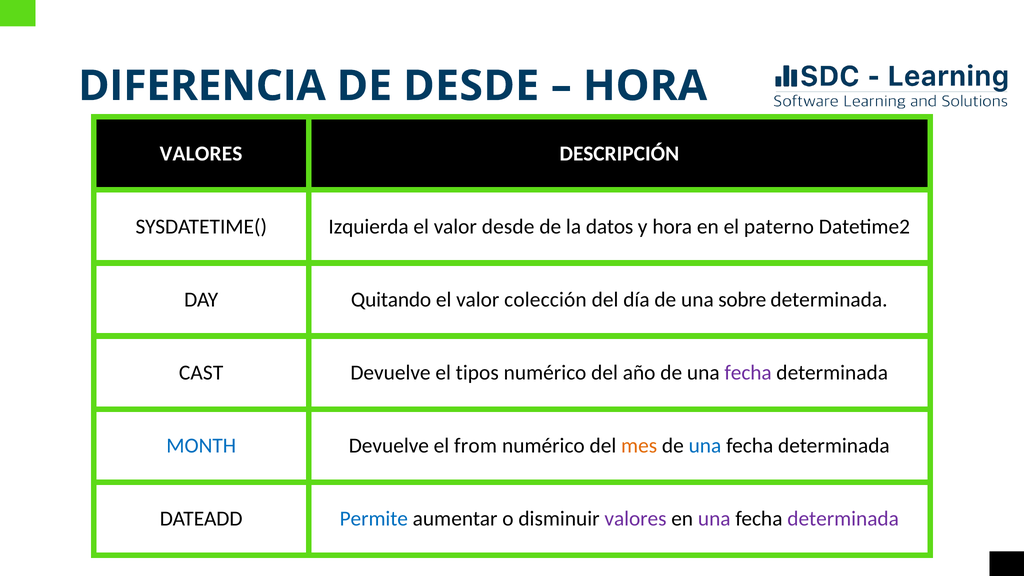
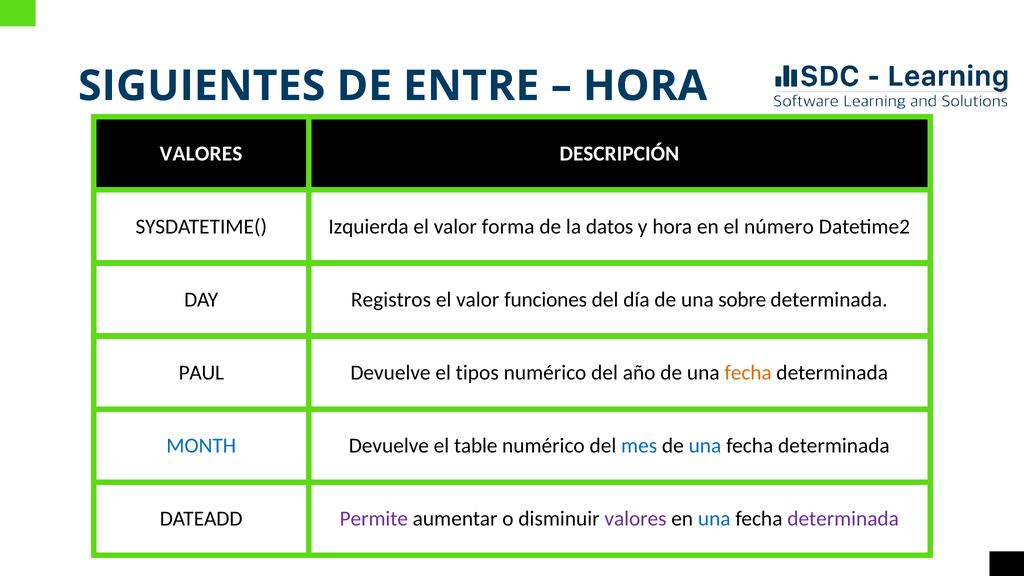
DIFERENCIA: DIFERENCIA -> SIGUIENTES
DE DESDE: DESDE -> ENTRE
valor desde: desde -> forma
paterno: paterno -> número
Quitando: Quitando -> Registros
colección: colección -> funciones
CAST: CAST -> PAUL
fecha at (748, 373) colour: purple -> orange
from: from -> table
mes colour: orange -> blue
Permite colour: blue -> purple
una at (714, 519) colour: purple -> blue
